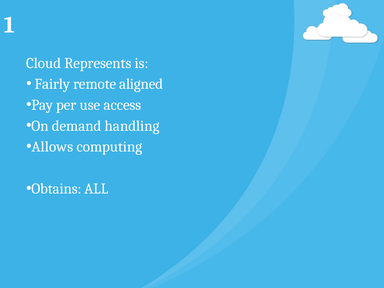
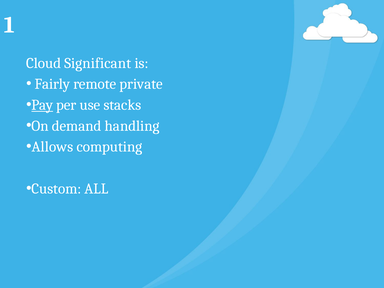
Represents: Represents -> Significant
aligned: aligned -> private
Pay underline: none -> present
access: access -> stacks
Obtains: Obtains -> Custom
